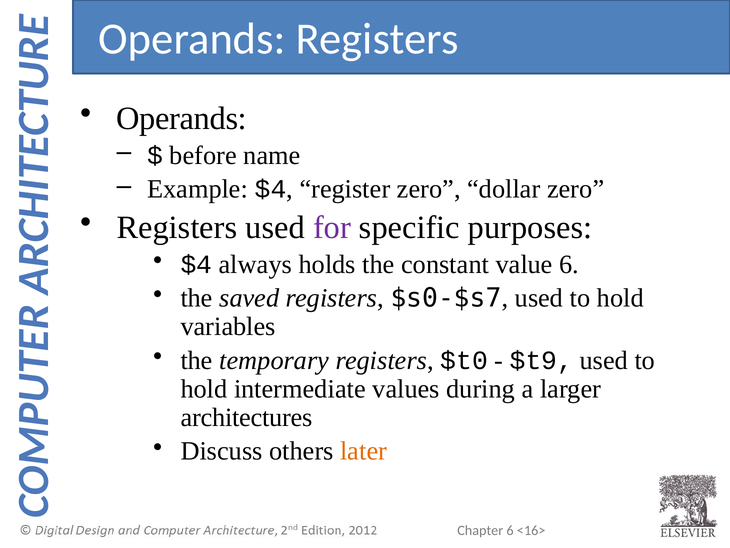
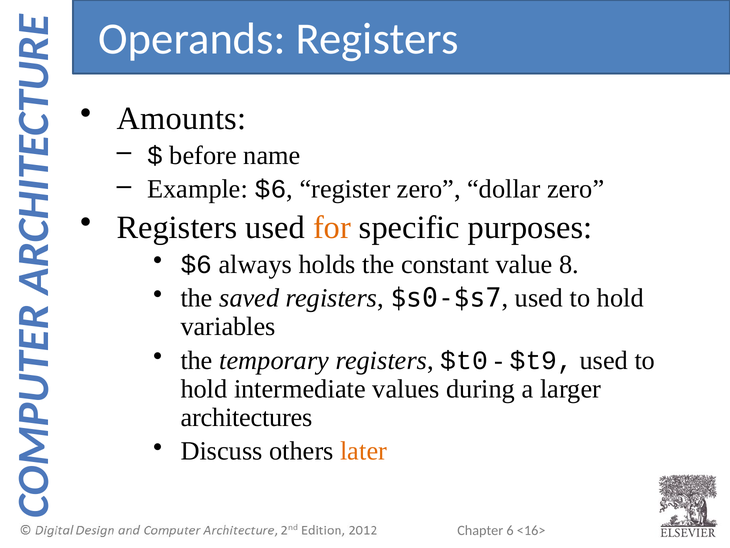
Operands at (182, 118): Operands -> Amounts
Example $4: $4 -> $6
for colour: purple -> orange
$4 at (196, 264): $4 -> $6
value 6: 6 -> 8
